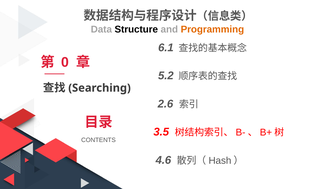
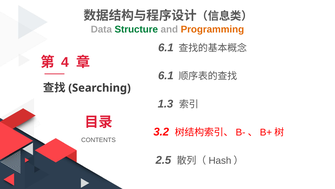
Structure colour: black -> green
0: 0 -> 4
5.2 at (166, 76): 5.2 -> 6.1
2.6: 2.6 -> 1.3
3.5: 3.5 -> 3.2
4.6: 4.6 -> 2.5
